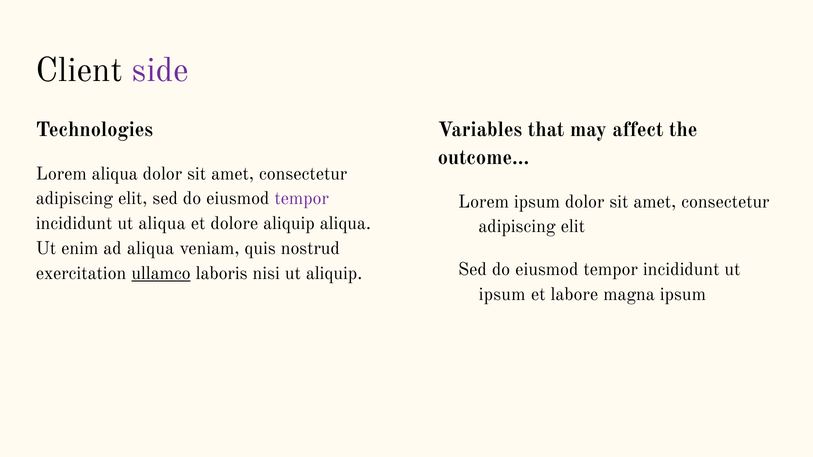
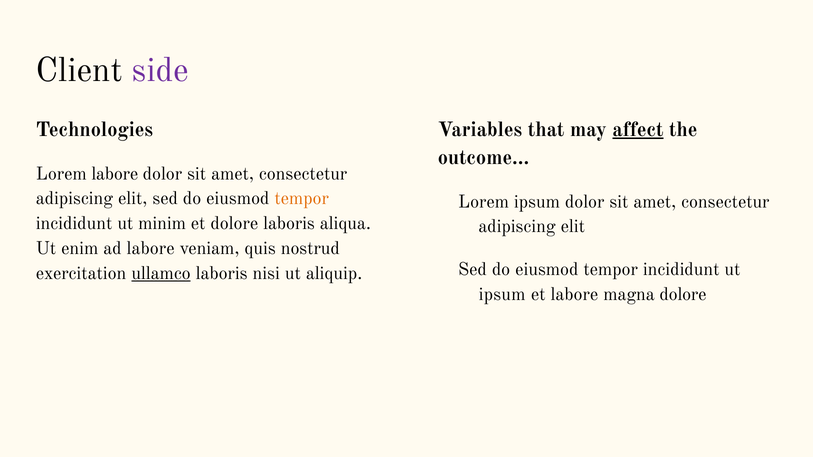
affect underline: none -> present
Lorem aliqua: aliqua -> labore
tempor at (302, 199) colour: purple -> orange
ut aliqua: aliqua -> minim
dolore aliquip: aliquip -> laboris
ad aliqua: aliqua -> labore
magna ipsum: ipsum -> dolore
